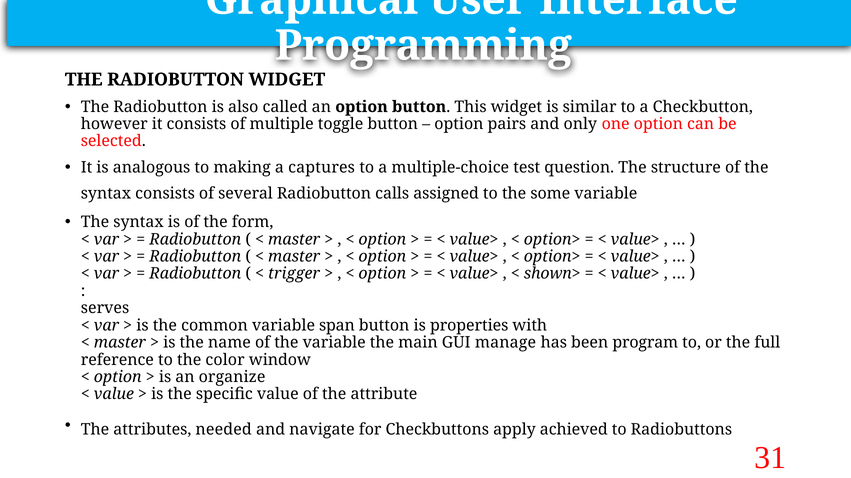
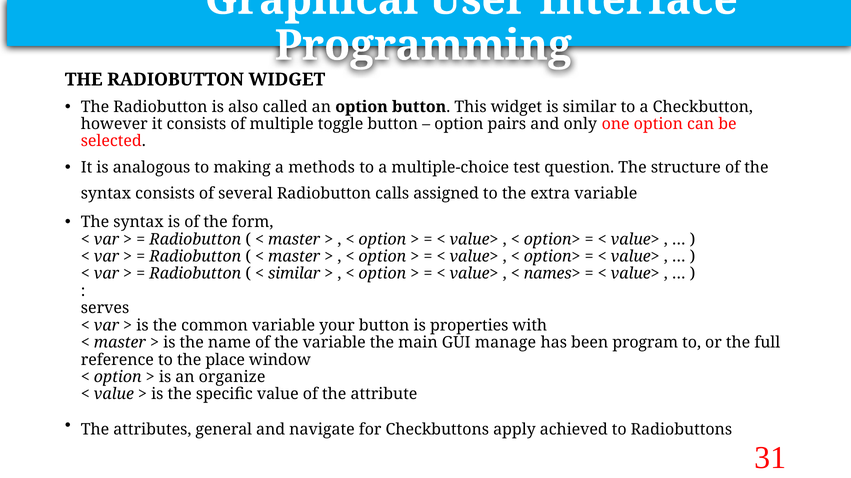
captures: captures -> methods
some: some -> extra
trigger at (294, 274): trigger -> similar
shown>: shown> -> names>
span: span -> your
color: color -> place
needed: needed -> general
